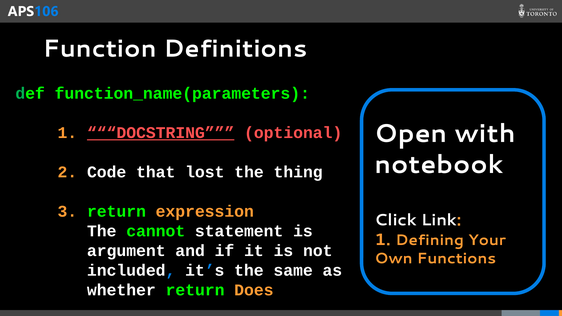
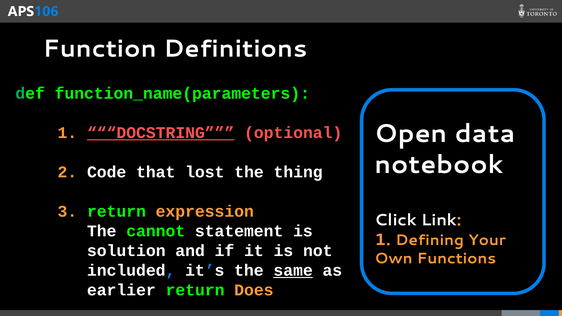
with: with -> data
argument: argument -> solution
same underline: none -> present
whether: whether -> earlier
